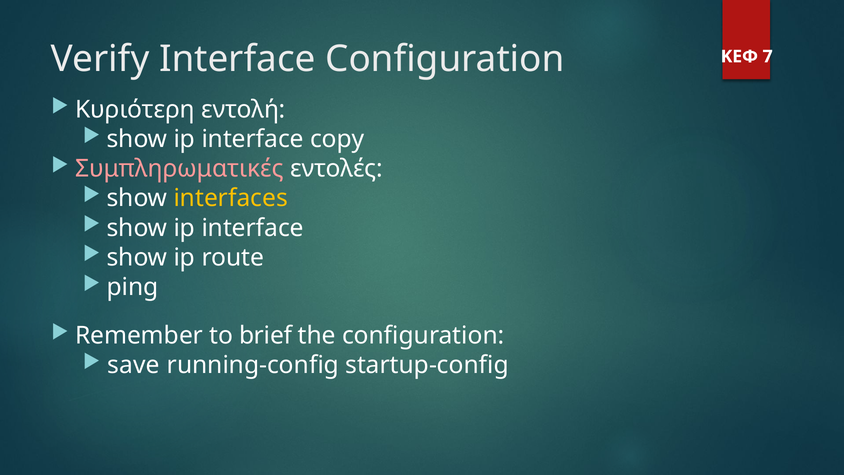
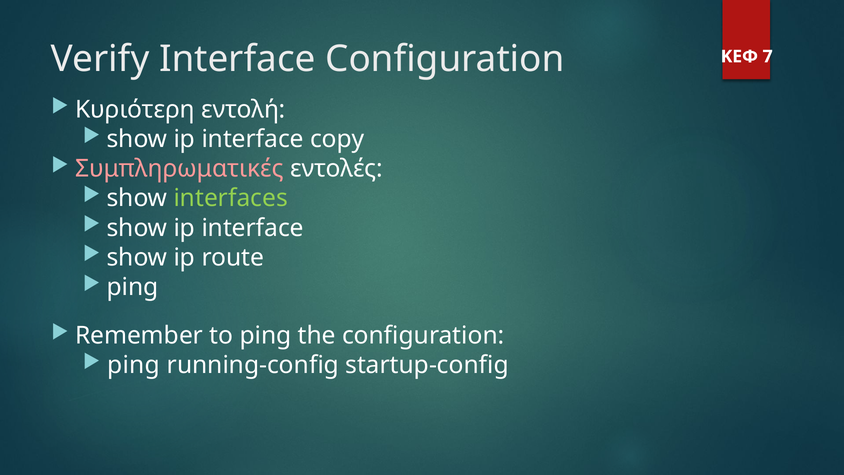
interfaces colour: yellow -> light green
to brief: brief -> ping
save at (133, 365): save -> ping
